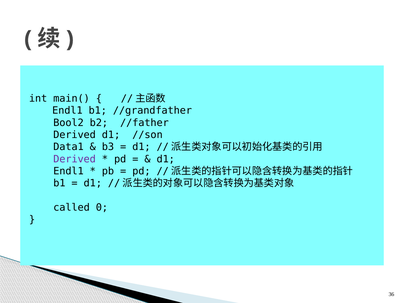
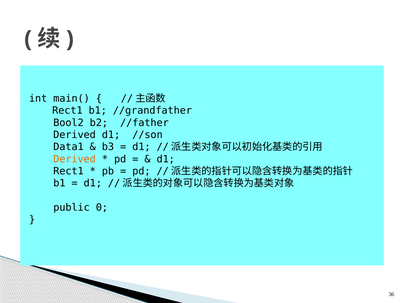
Endl1 at (67, 111): Endl1 -> Rect1
Derived at (75, 159) colour: purple -> orange
Endl1 at (69, 171): Endl1 -> Rect1
called: called -> public
